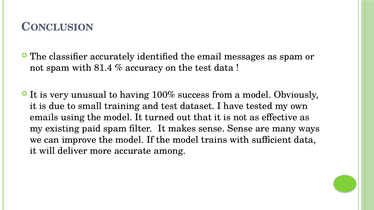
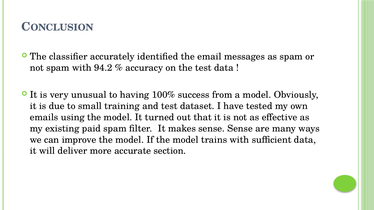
81.4: 81.4 -> 94.2
among: among -> section
